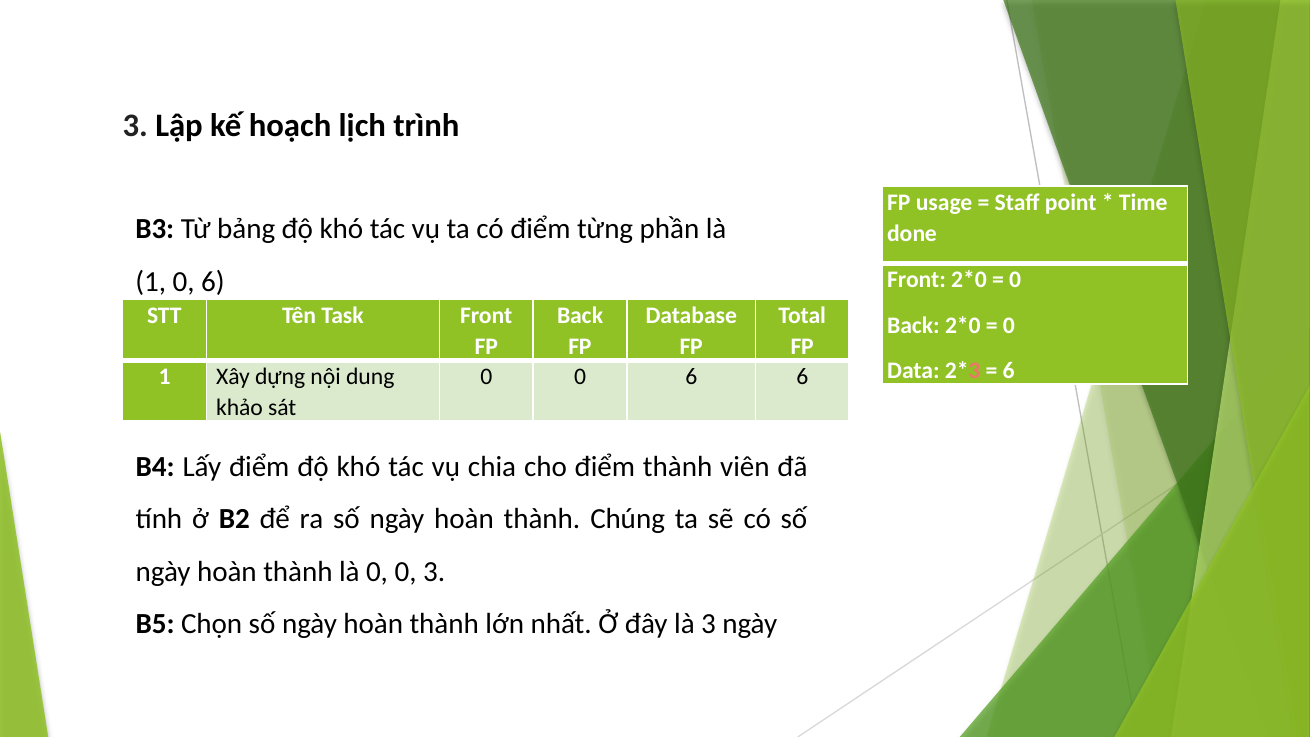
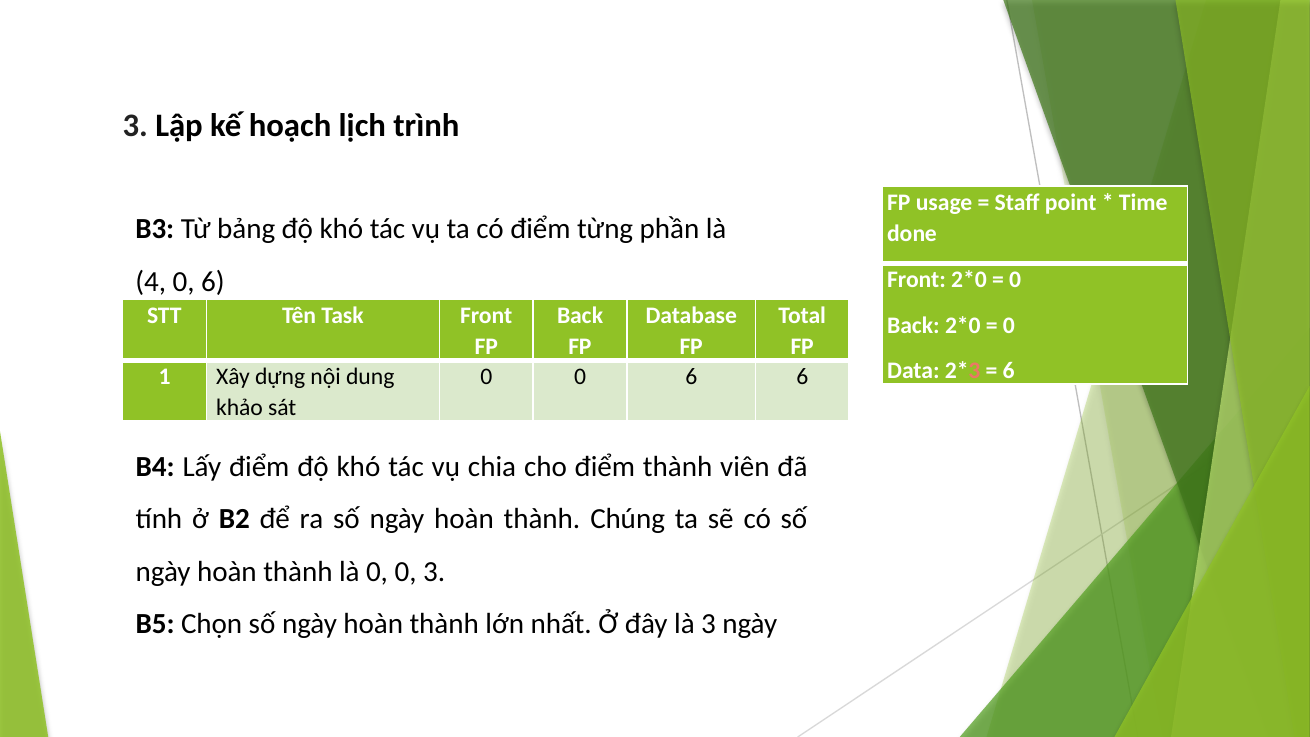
1 at (151, 281): 1 -> 4
